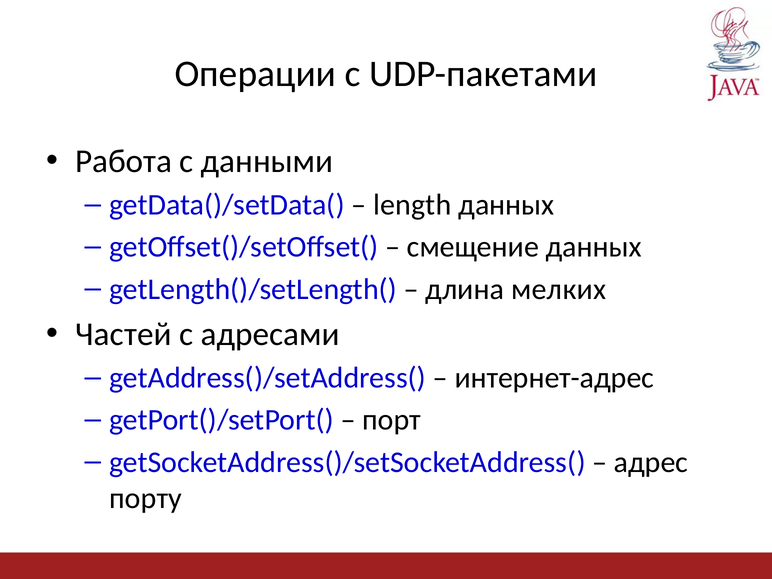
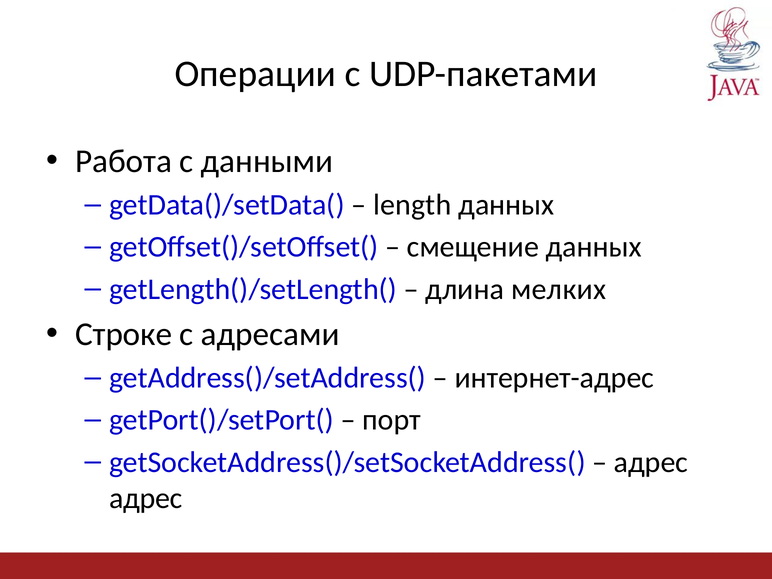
Частей: Частей -> Строке
порту at (146, 498): порту -> адрес
